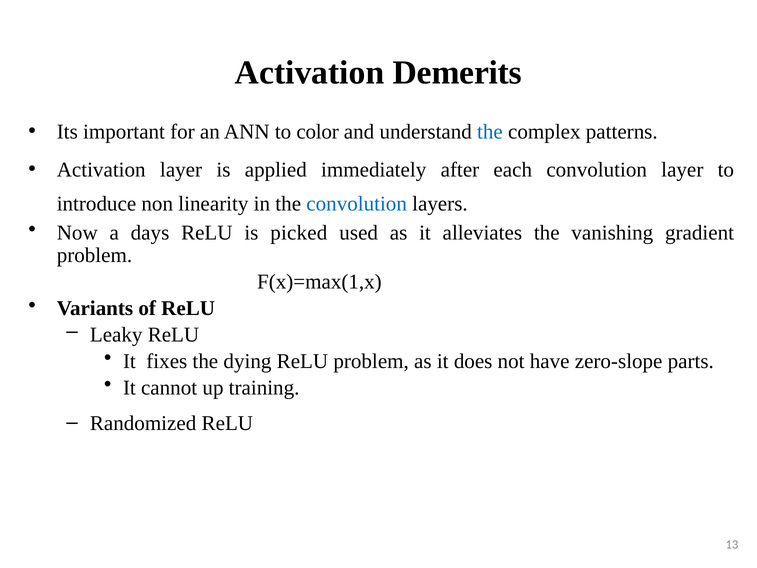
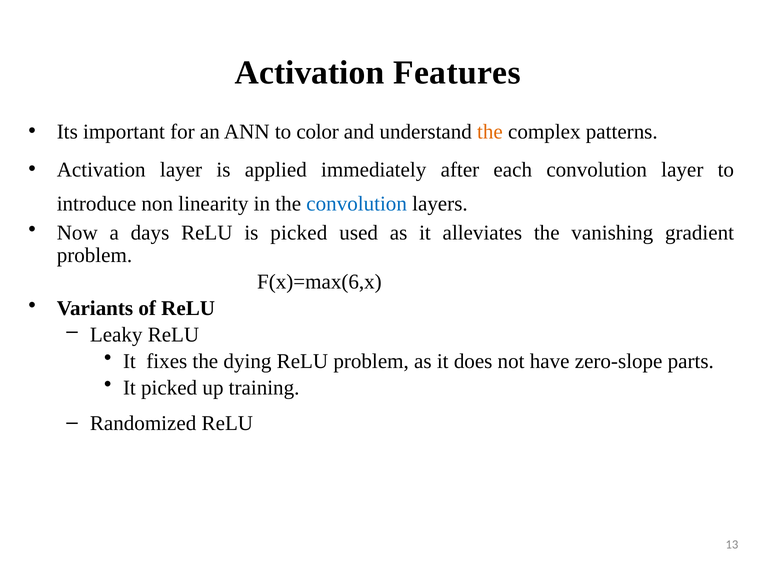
Demerits: Demerits -> Features
the at (490, 132) colour: blue -> orange
F(x)=max(1,x: F(x)=max(1,x -> F(x)=max(6,x
It cannot: cannot -> picked
